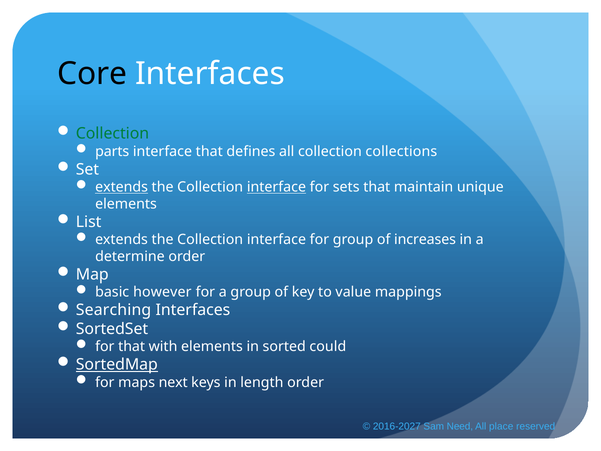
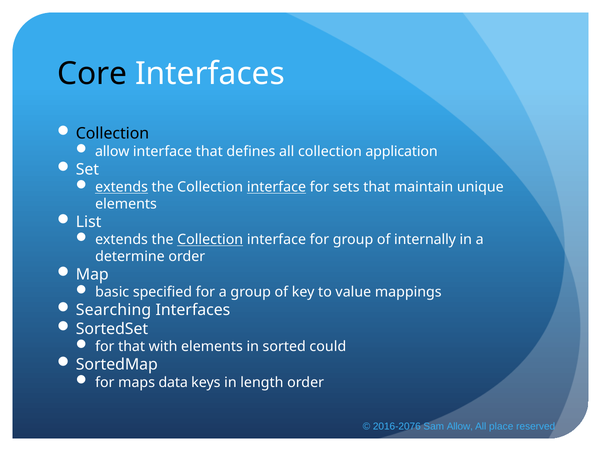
Collection at (112, 134) colour: green -> black
parts at (112, 151): parts -> allow
collections: collections -> application
Collection at (210, 240) underline: none -> present
increases: increases -> internally
however: however -> specified
SortedMap underline: present -> none
next: next -> data
2016-2027: 2016-2027 -> 2016-2076
Sam Need: Need -> Allow
